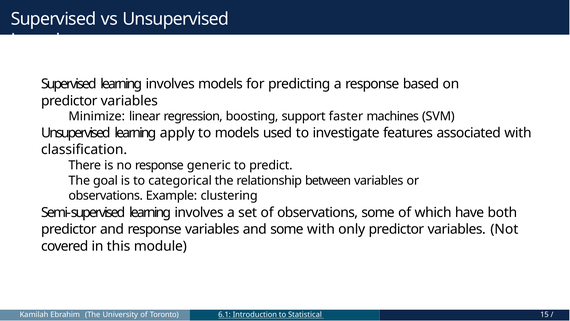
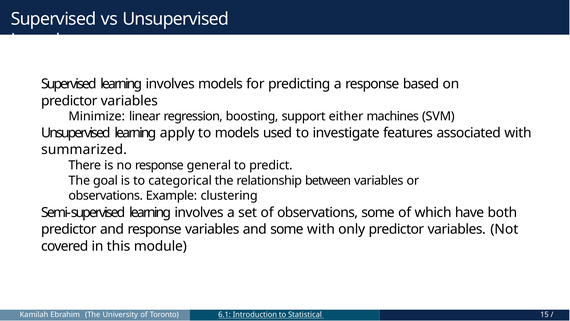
faster: faster -> either
classification: classification -> summarized
generic: generic -> general
